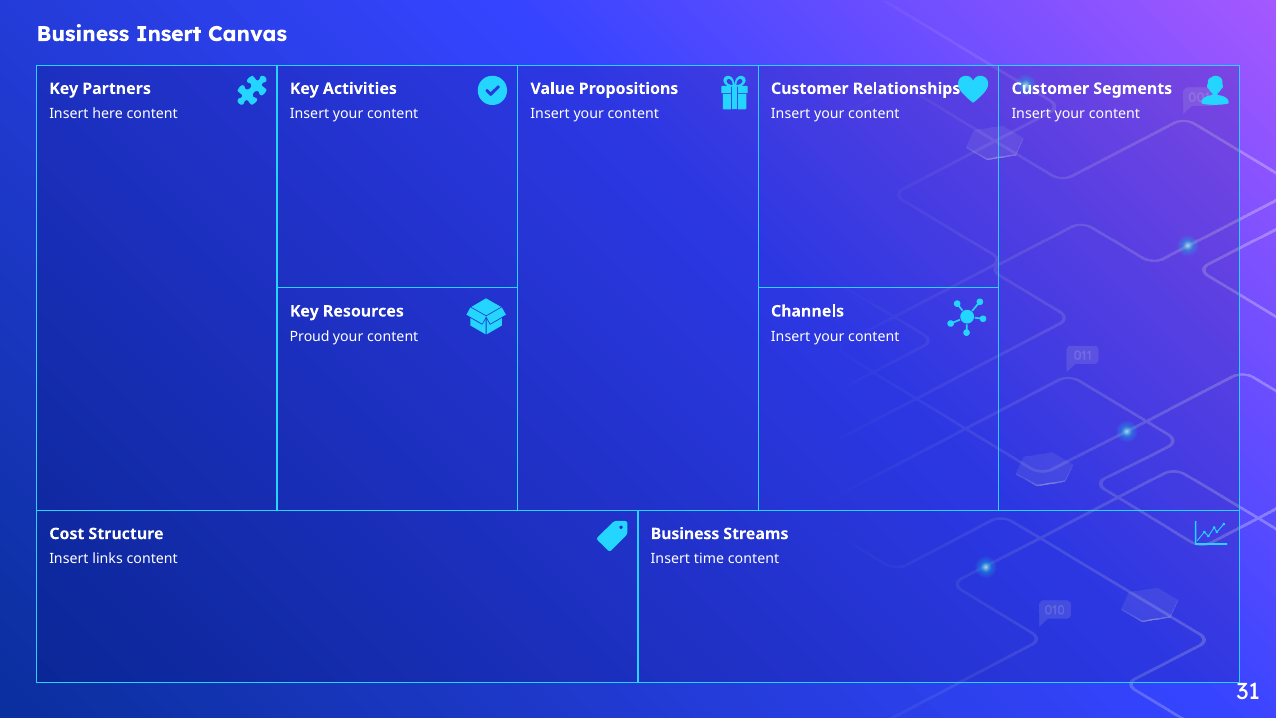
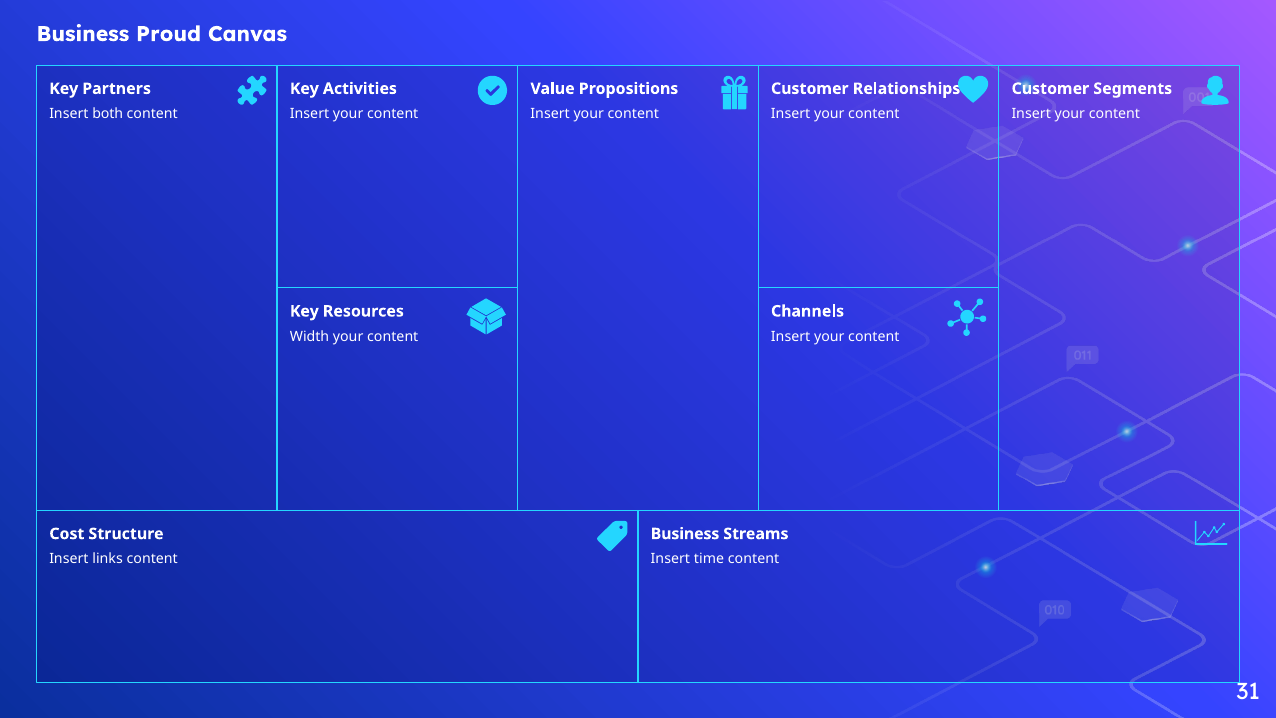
Business Insert: Insert -> Proud
here: here -> both
Proud: Proud -> Width
